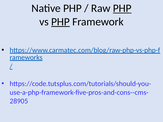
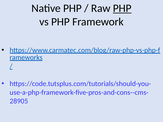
PHP at (60, 22) underline: present -> none
